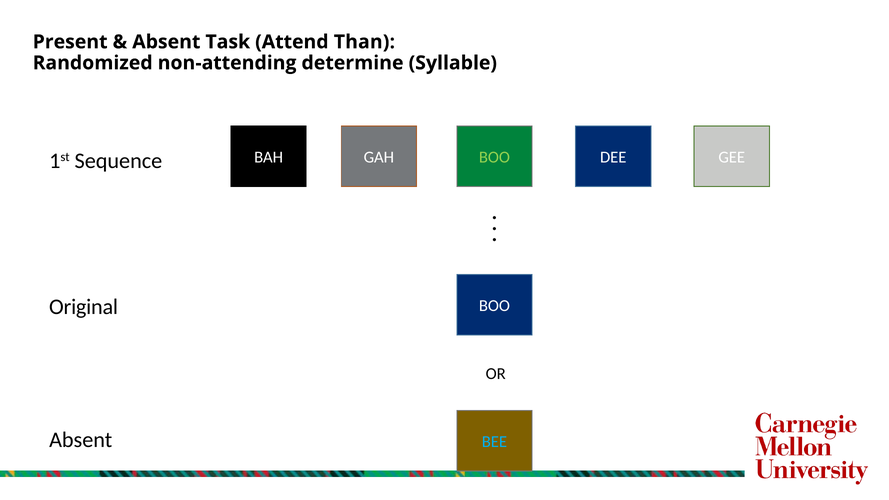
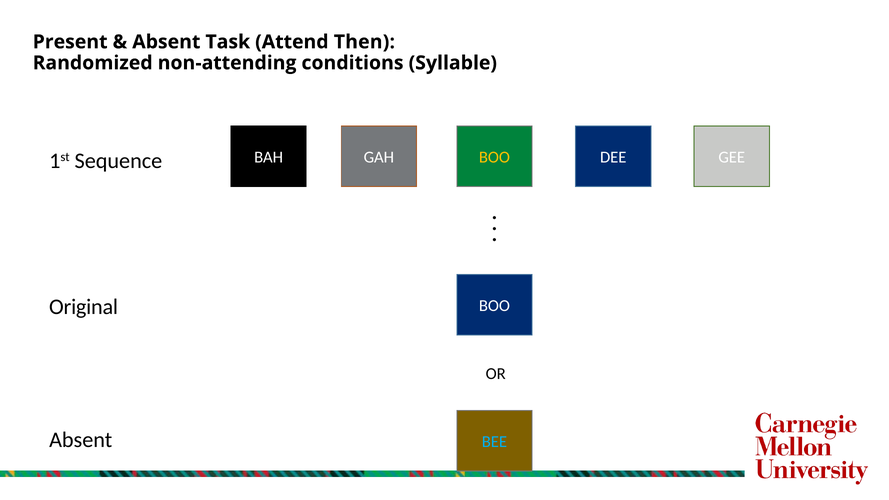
Than: Than -> Then
determine: determine -> conditions
BOO at (494, 157) colour: light green -> yellow
